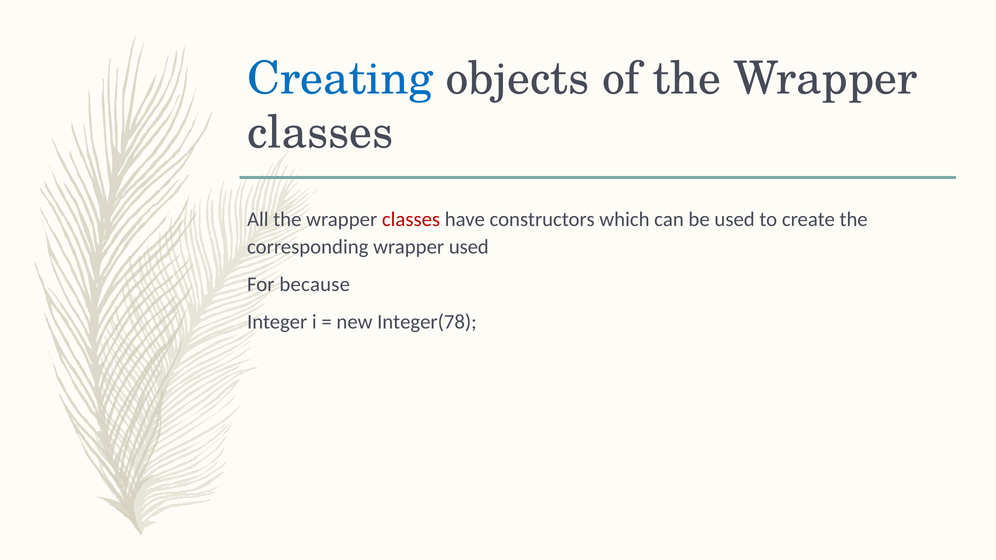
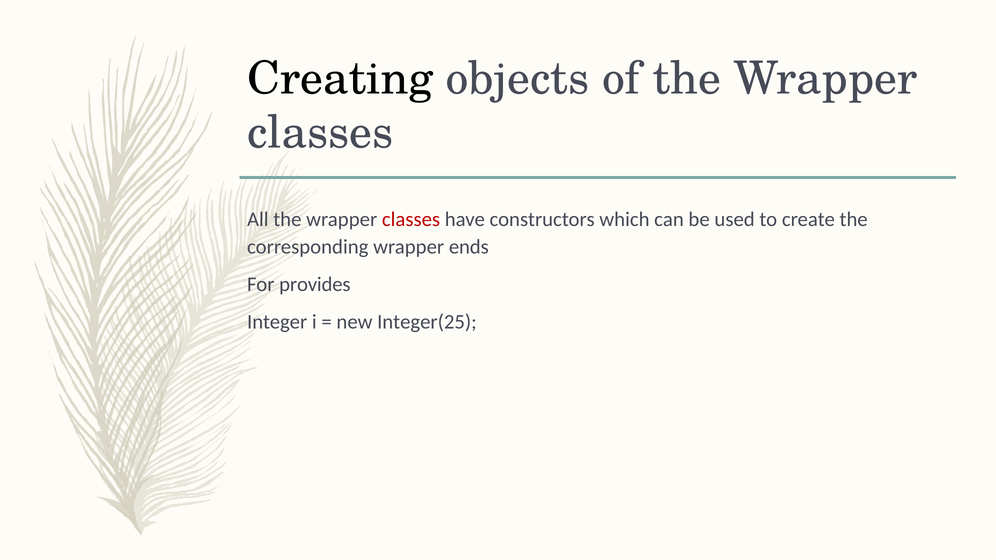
Creating colour: blue -> black
wrapper used: used -> ends
because: because -> provides
Integer(78: Integer(78 -> Integer(25
